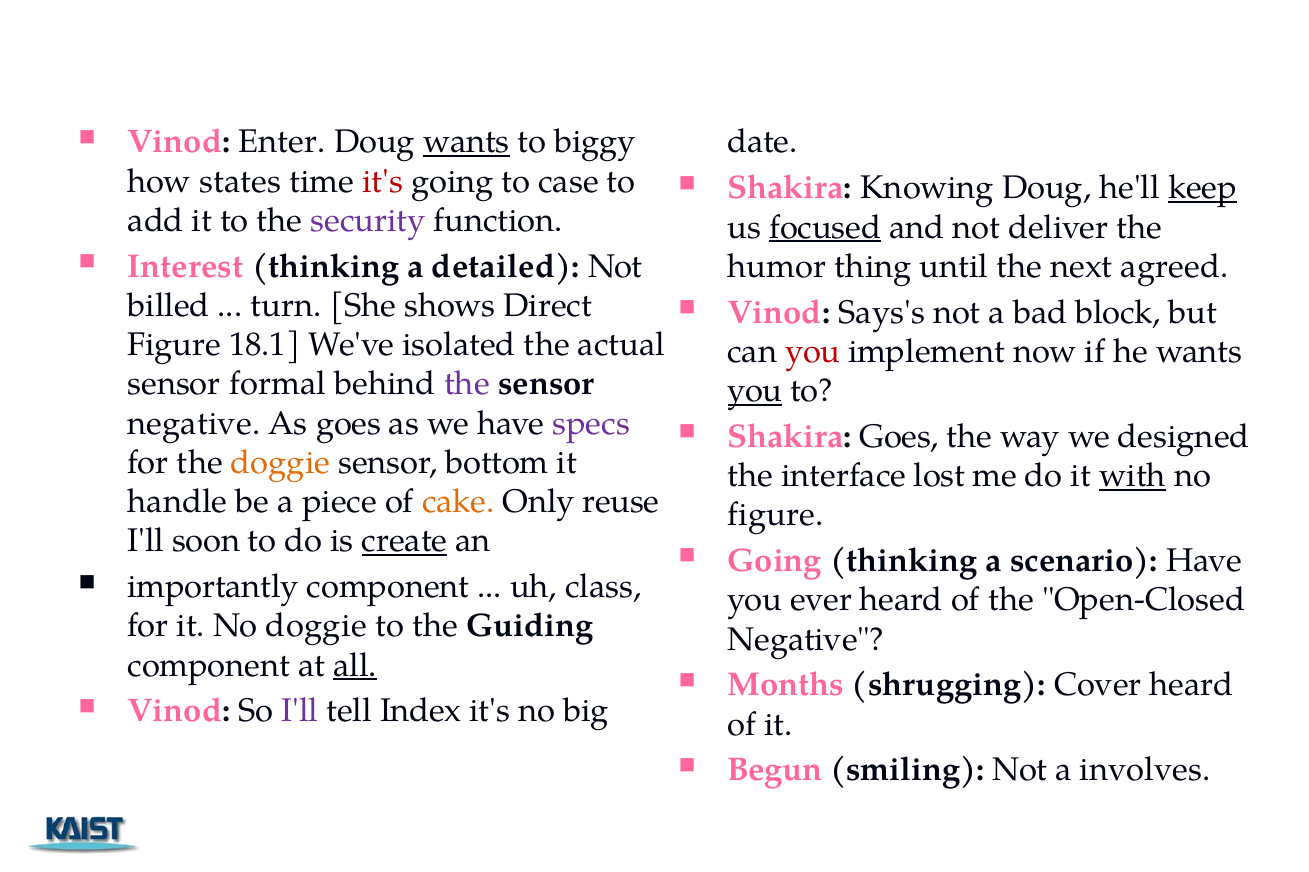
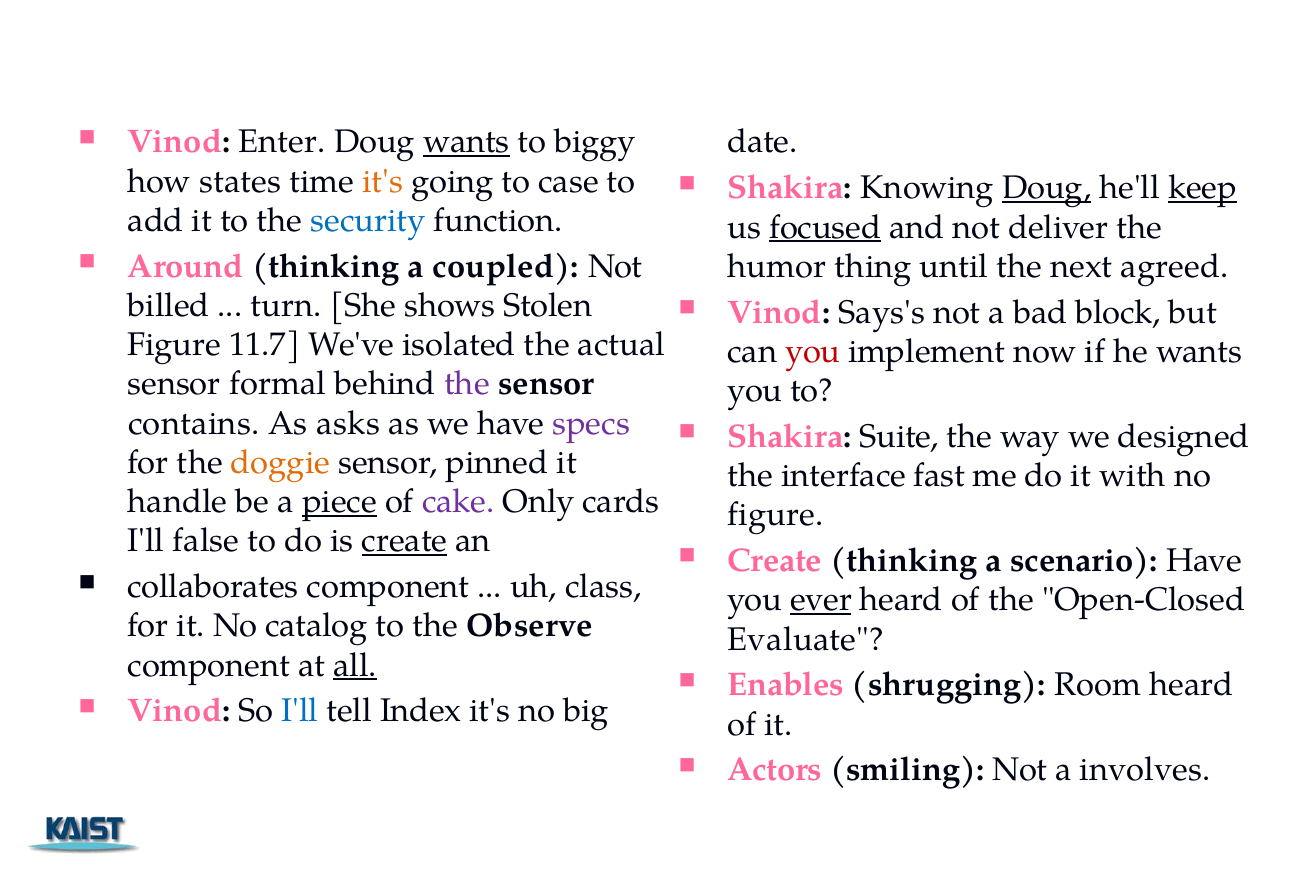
it's at (383, 182) colour: red -> orange
Doug at (1047, 188) underline: none -> present
security colour: purple -> blue
Interest: Interest -> Around
detailed: detailed -> coupled
Direct: Direct -> Stolen
18.1: 18.1 -> 11.7
you at (755, 391) underline: present -> none
negative at (194, 424): negative -> contains
As goes: goes -> asks
Shakira Goes: Goes -> Suite
bottom: bottom -> pinned
lost: lost -> fast
with underline: present -> none
piece underline: none -> present
cake colour: orange -> purple
reuse: reuse -> cards
soon: soon -> false
Going at (775, 561): Going -> Create
importantly: importantly -> collaborates
ever underline: none -> present
No doggie: doggie -> catalog
Guiding: Guiding -> Observe
Negative at (806, 640): Negative -> Evaluate
Months: Months -> Enables
Cover: Cover -> Room
I'll at (300, 712) colour: purple -> blue
Begun: Begun -> Actors
